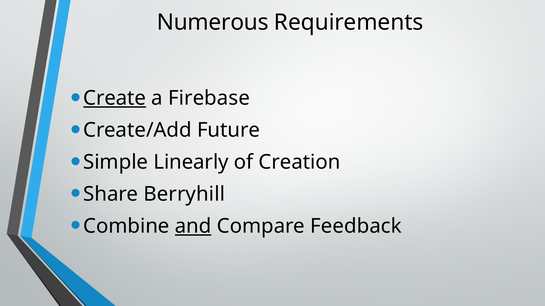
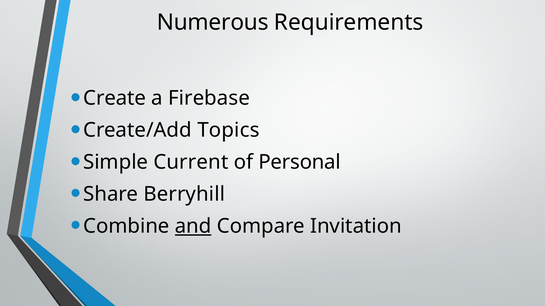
Create underline: present -> none
Future: Future -> Topics
Linearly: Linearly -> Current
Creation: Creation -> Personal
Feedback: Feedback -> Invitation
